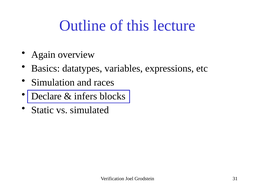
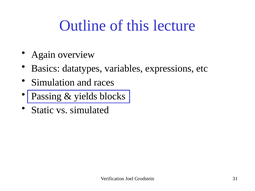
Declare: Declare -> Passing
infers: infers -> yields
